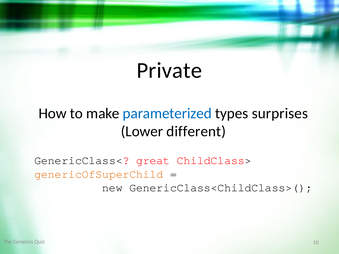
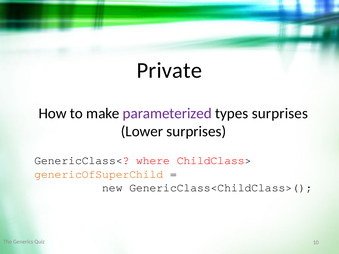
parameterized colour: blue -> purple
Lower different: different -> surprises
great: great -> where
